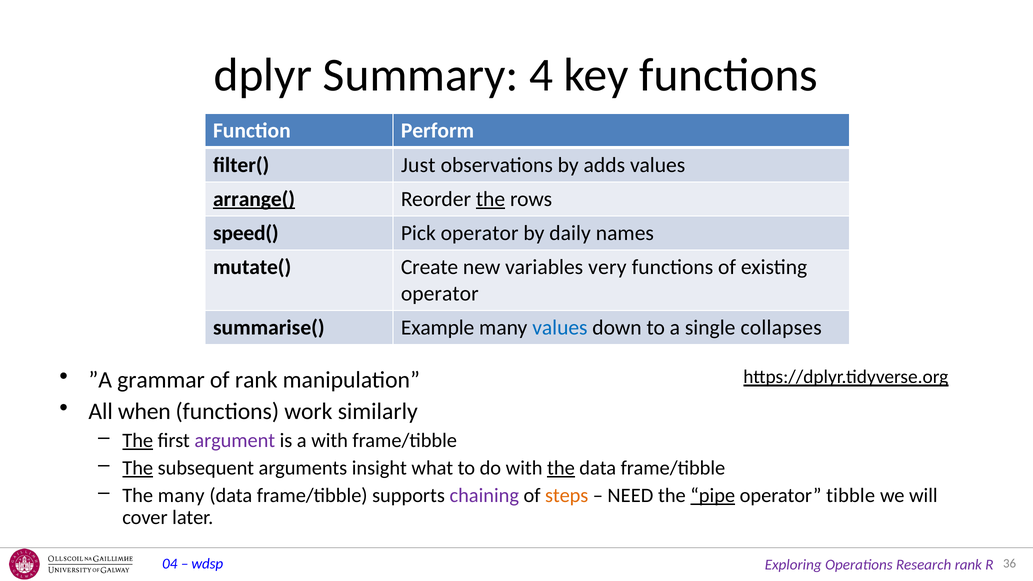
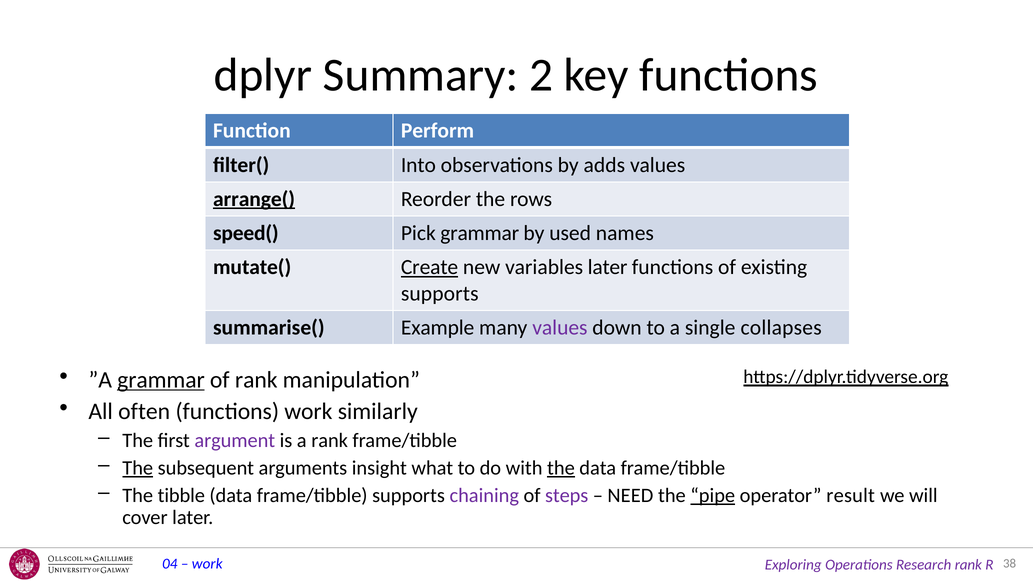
4: 4 -> 2
Just: Just -> Into
the at (491, 199) underline: present -> none
Pick operator: operator -> grammar
daily: daily -> used
Create underline: none -> present
variables very: very -> later
operator at (440, 294): operator -> supports
values at (560, 328) colour: blue -> purple
grammar at (161, 380) underline: none -> present
when: when -> often
The at (138, 440) underline: present -> none
a with: with -> rank
The many: many -> tibble
steps colour: orange -> purple
tibble: tibble -> result
wdsp at (207, 564): wdsp -> work
36: 36 -> 38
